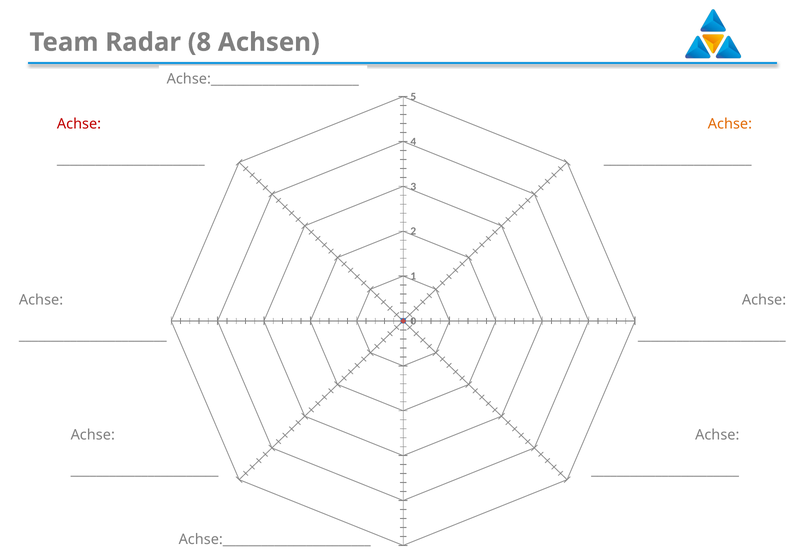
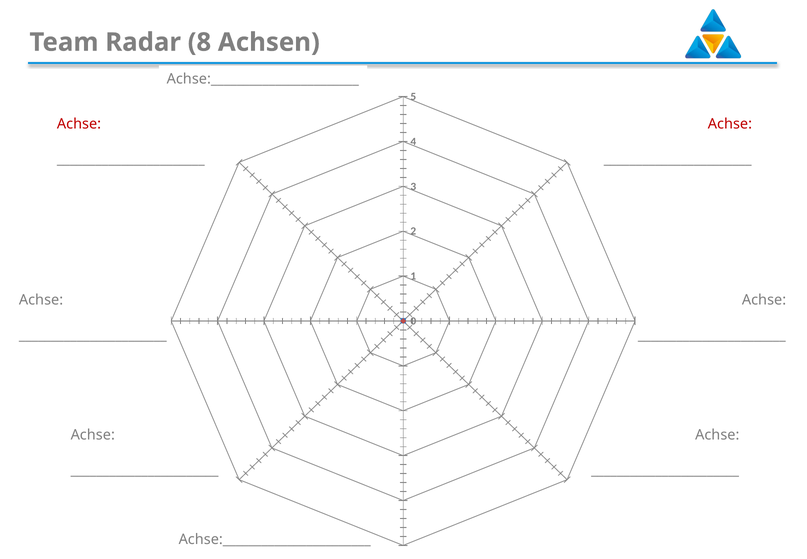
Achse at (730, 124) colour: orange -> red
